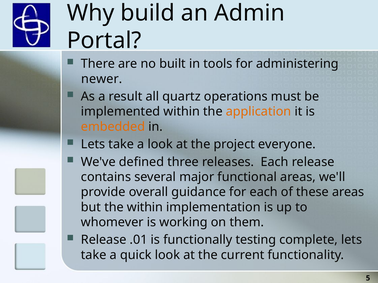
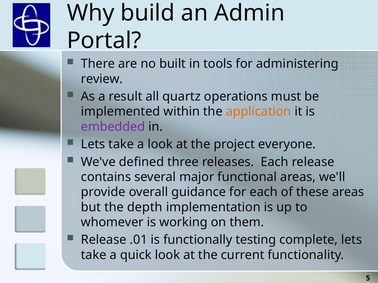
newer: newer -> review
embedded colour: orange -> purple
the within: within -> depth
